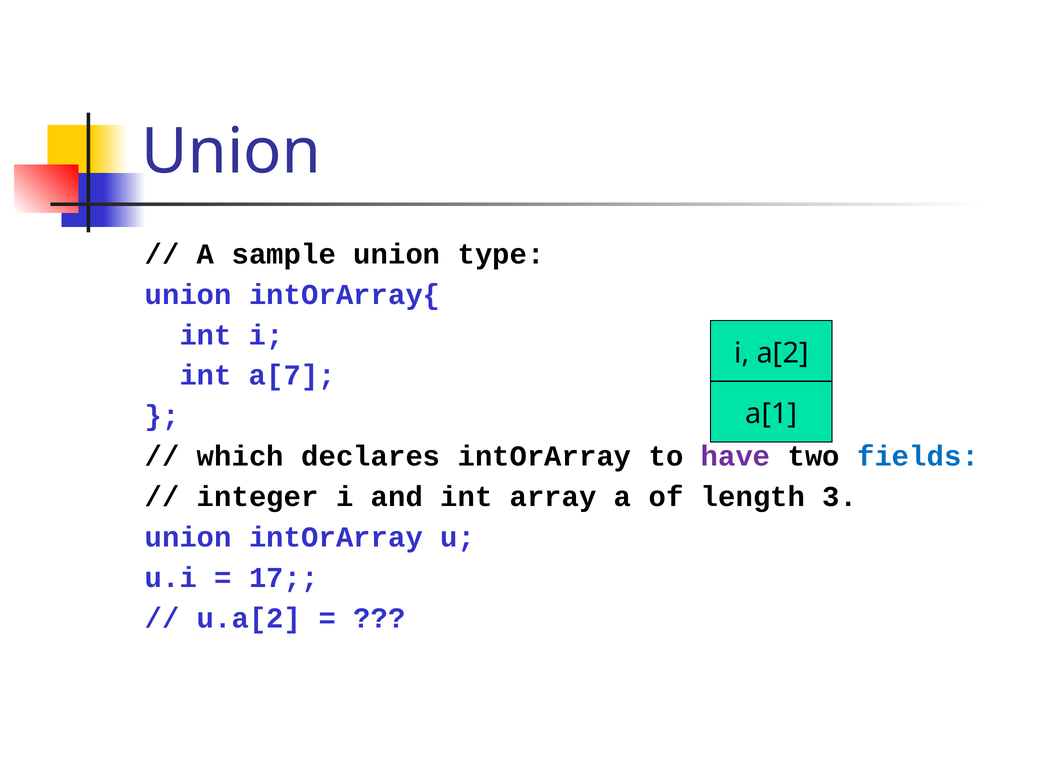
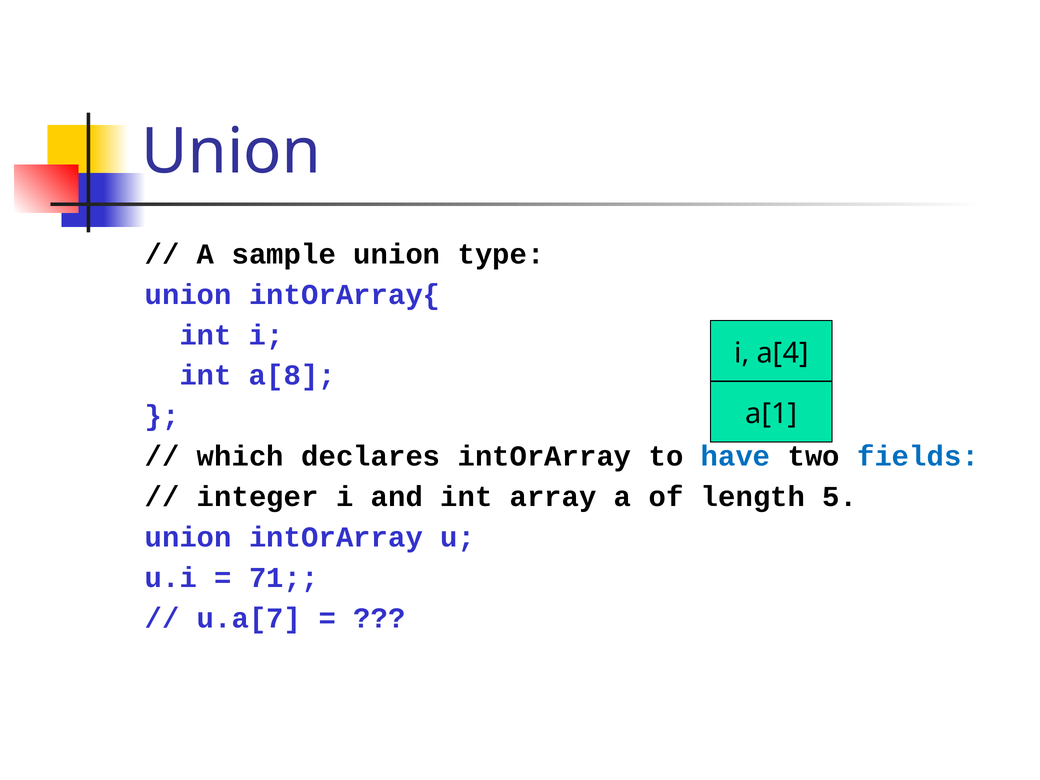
a[2: a[2 -> a[4
a[7: a[7 -> a[8
have colour: purple -> blue
3: 3 -> 5
17: 17 -> 71
u.a[2: u.a[2 -> u.a[7
